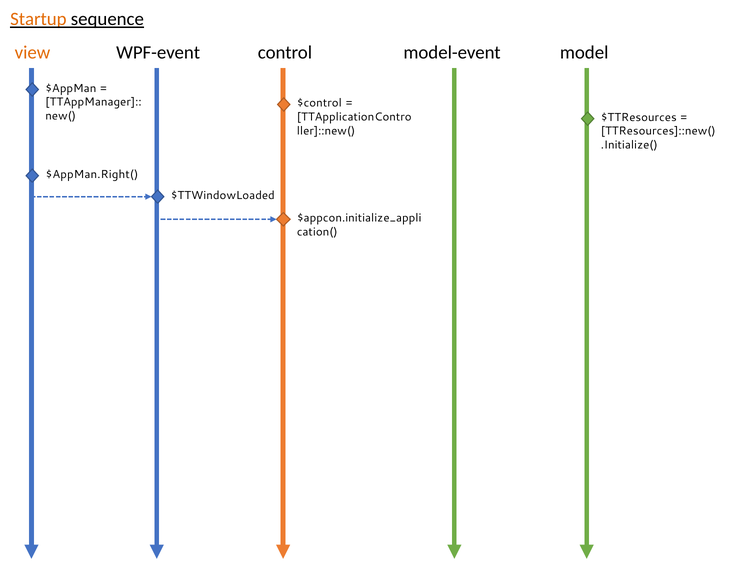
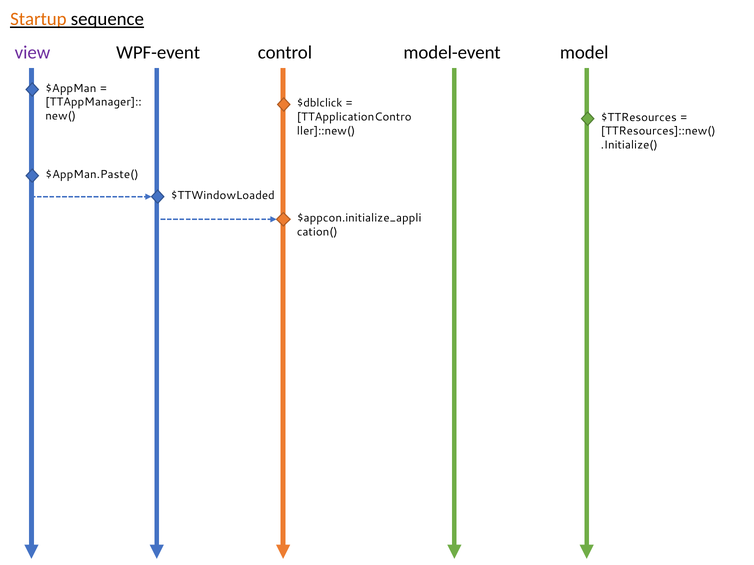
view colour: orange -> purple
$control: $control -> $dblclick
$AppMan.Right(: $AppMan.Right( -> $AppMan.Paste(
